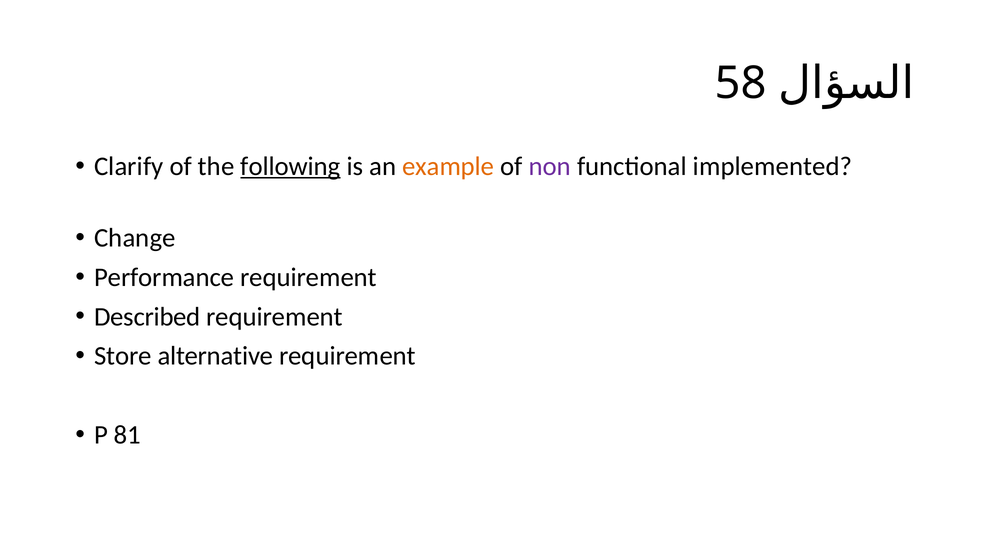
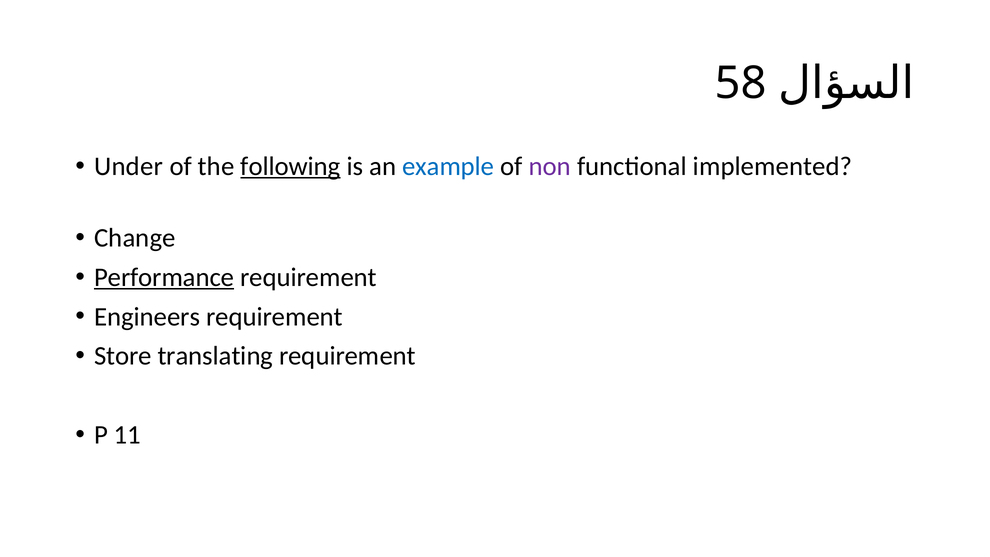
Clarify: Clarify -> Under
example colour: orange -> blue
Performance underline: none -> present
Described: Described -> Engineers
alternative: alternative -> translating
81: 81 -> 11
